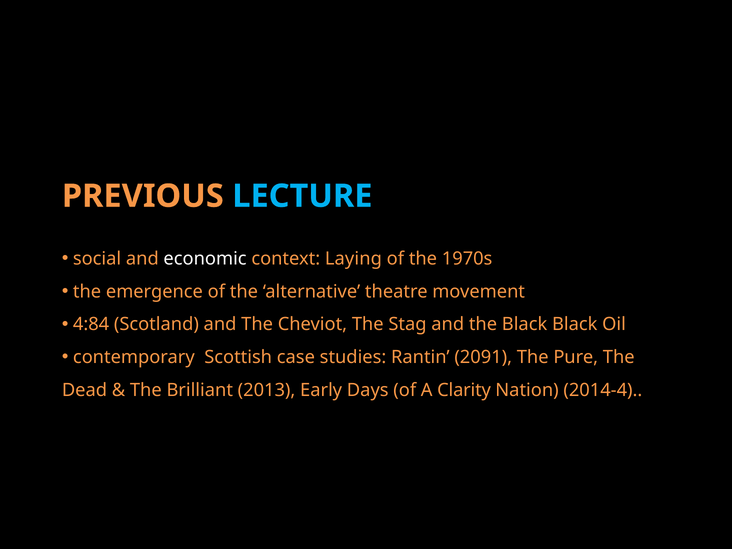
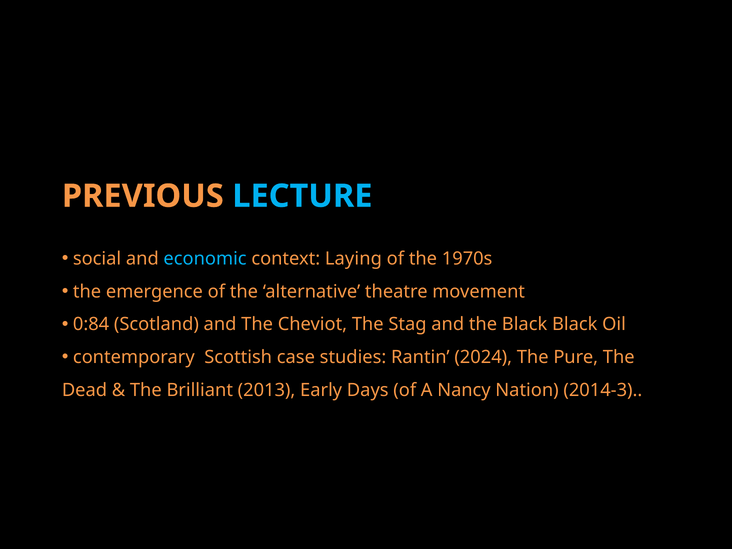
economic colour: white -> light blue
4:84: 4:84 -> 0:84
2091: 2091 -> 2024
Clarity: Clarity -> Nancy
2014-4: 2014-4 -> 2014-3
